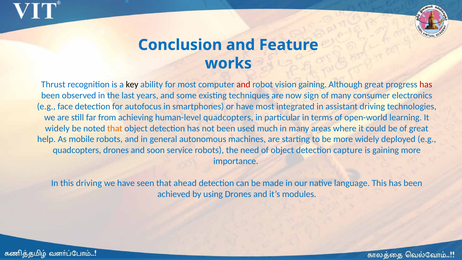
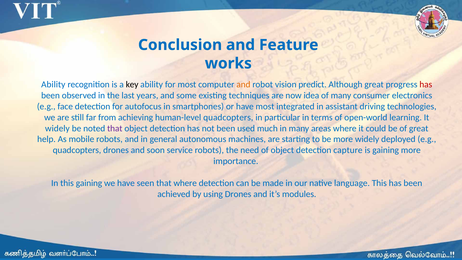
Thrust at (53, 84): Thrust -> Ability
and at (243, 84) colour: red -> orange
vision gaining: gaining -> predict
sign: sign -> idea
that at (115, 128) colour: orange -> purple
this driving: driving -> gaining
that ahead: ahead -> where
